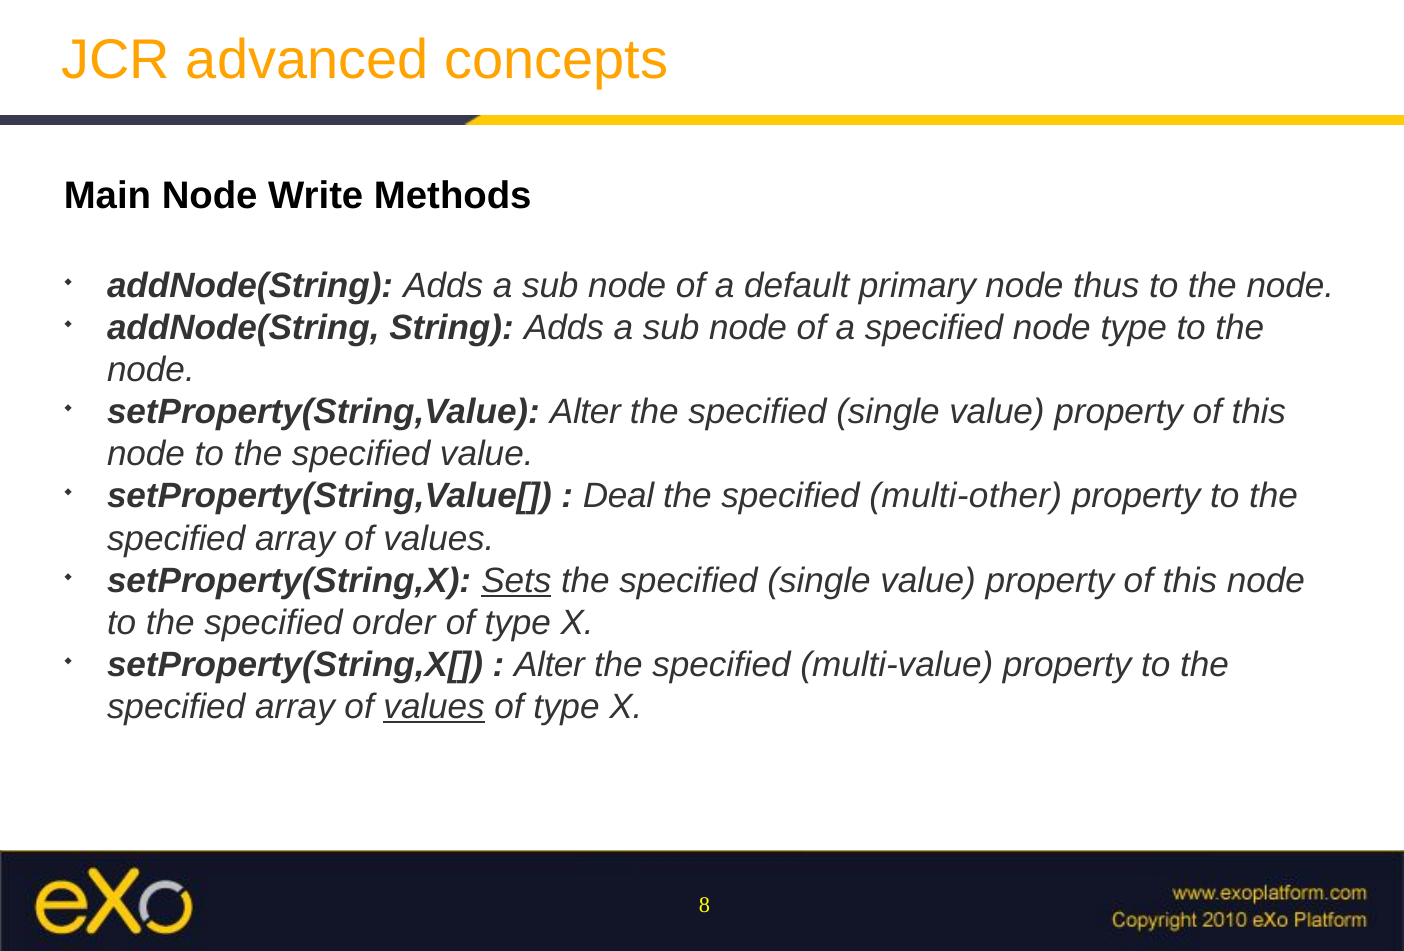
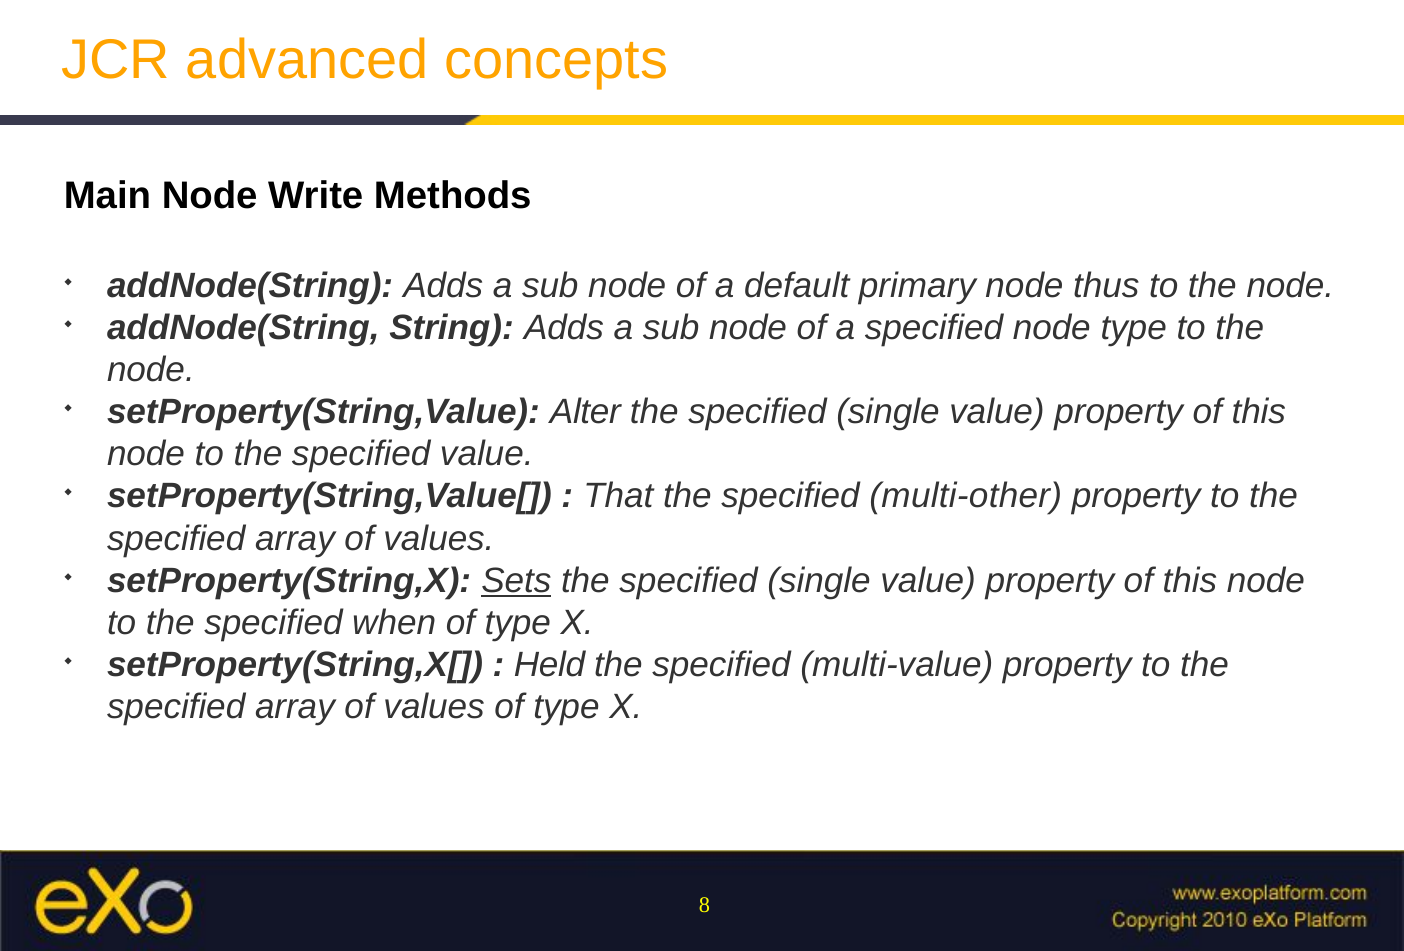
Deal: Deal -> That
order: order -> when
Alter at (549, 665): Alter -> Held
values at (434, 707) underline: present -> none
